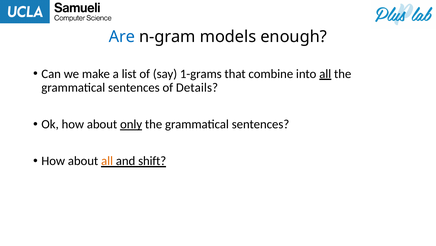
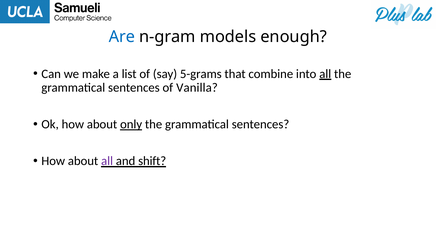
1-grams: 1-grams -> 5-grams
Details: Details -> Vanilla
all at (107, 161) colour: orange -> purple
